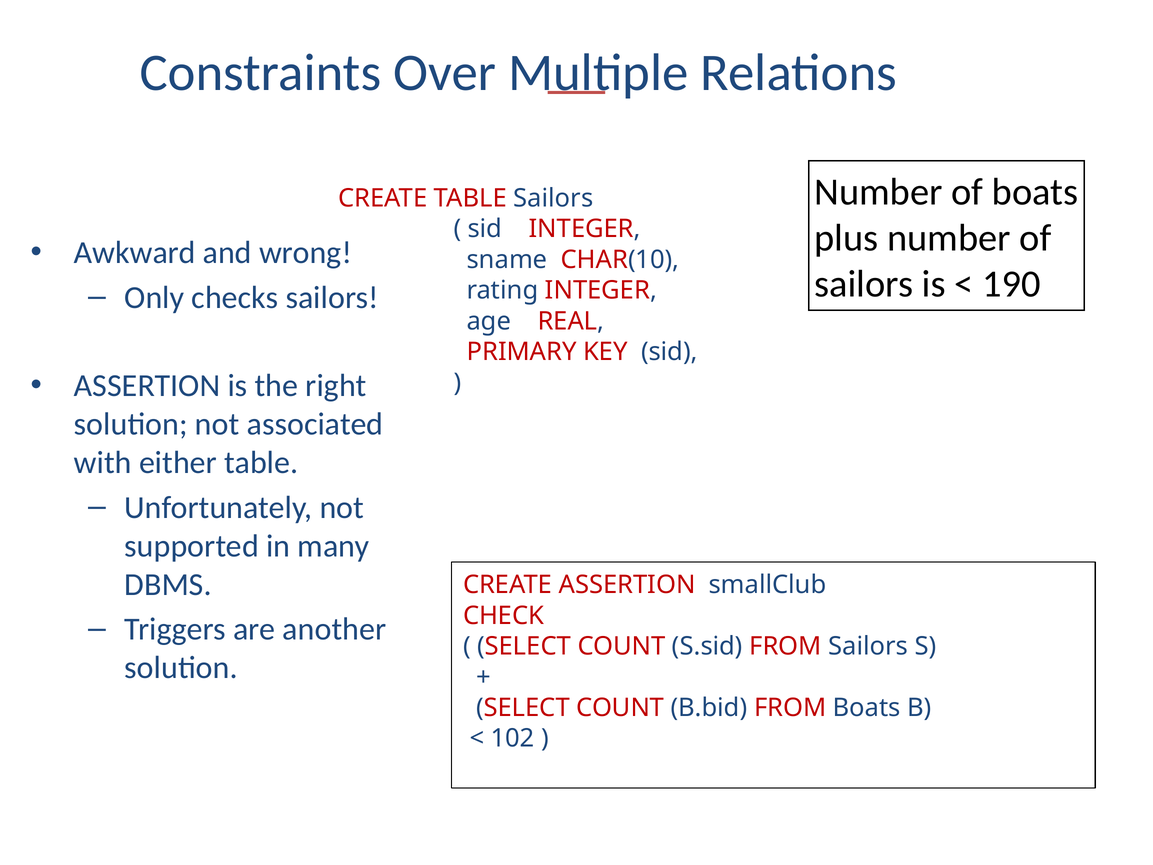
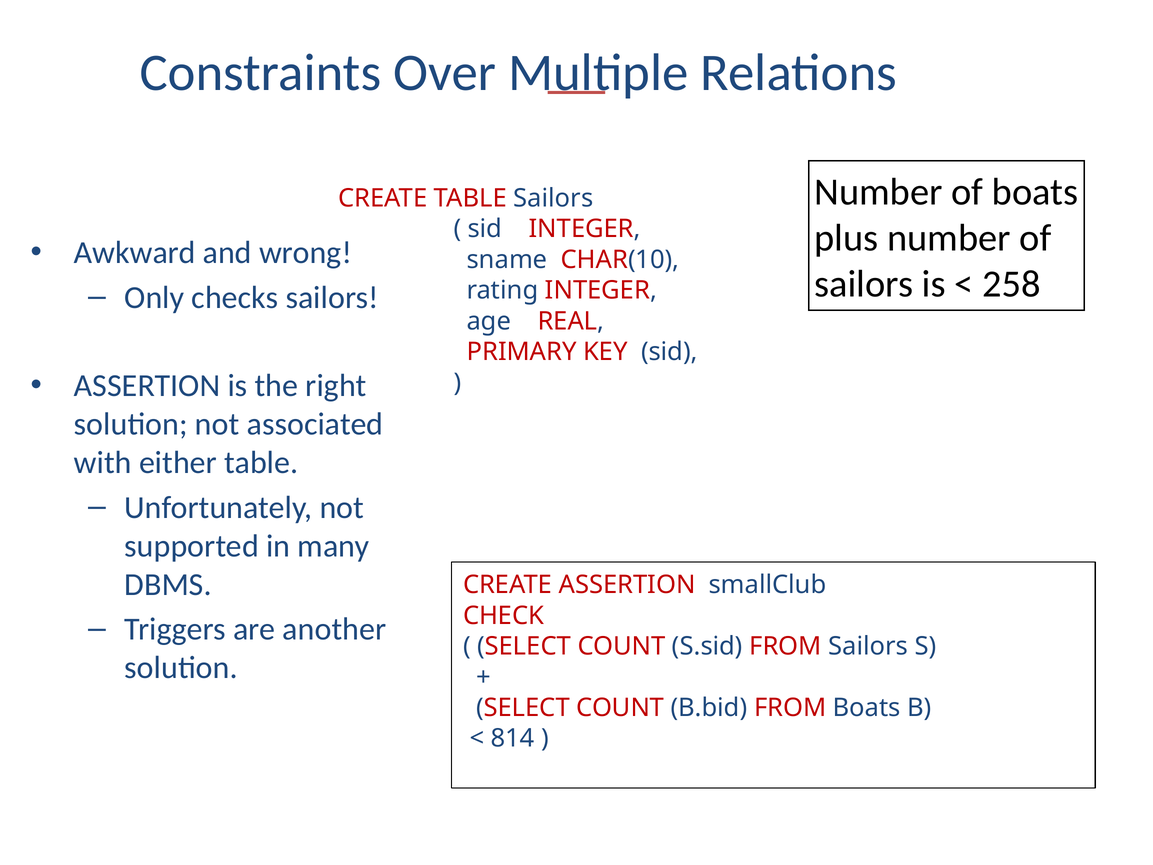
190: 190 -> 258
102: 102 -> 814
